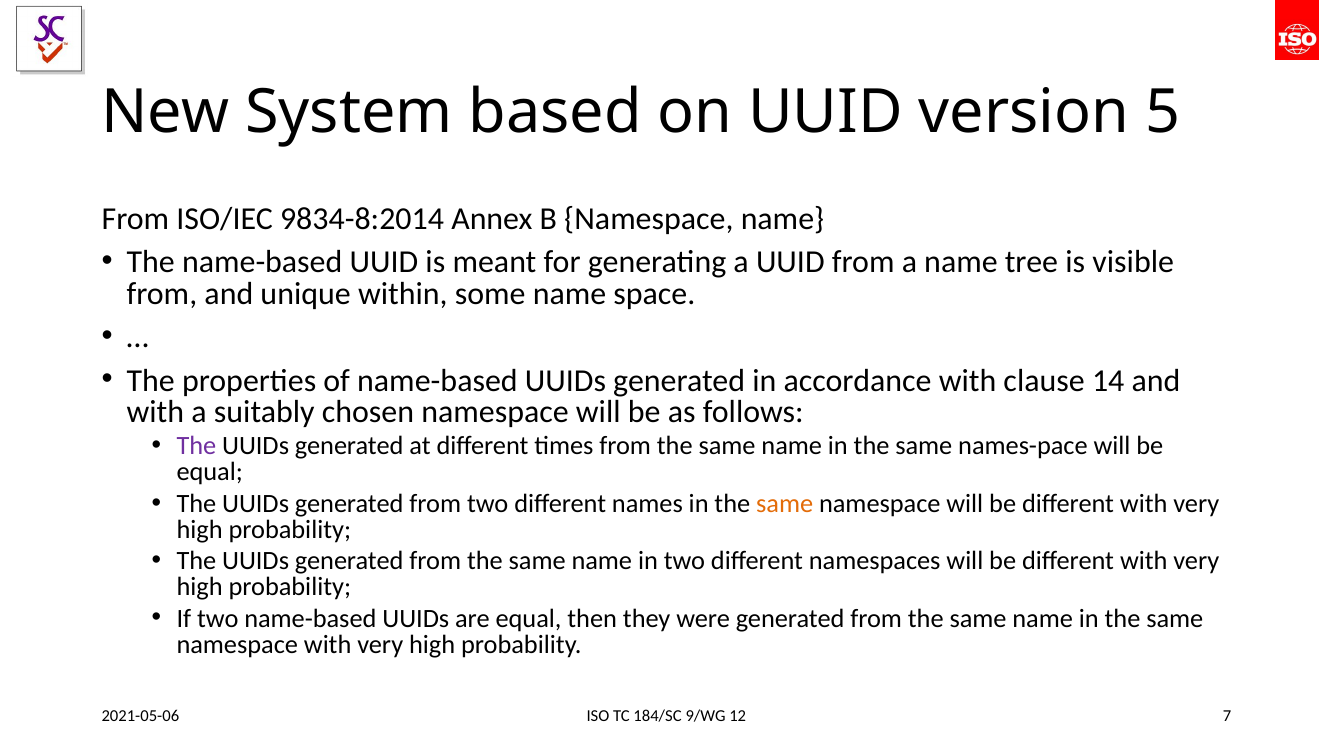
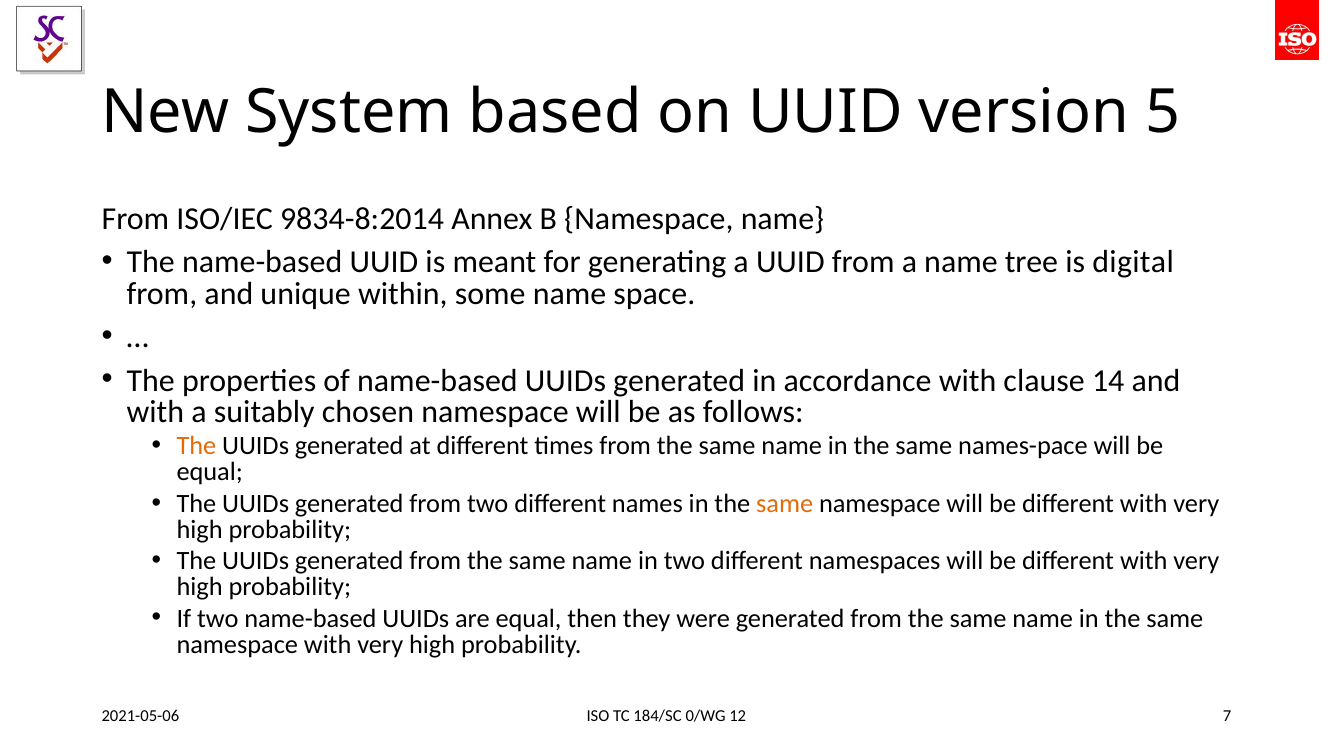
visible: visible -> digital
The at (196, 446) colour: purple -> orange
9/WG: 9/WG -> 0/WG
